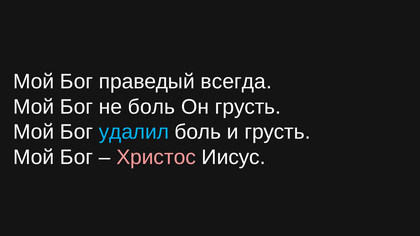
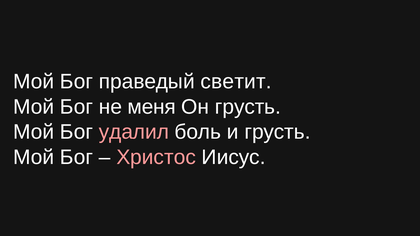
всегда: всегда -> светит
не боль: боль -> меня
удалил colour: light blue -> pink
